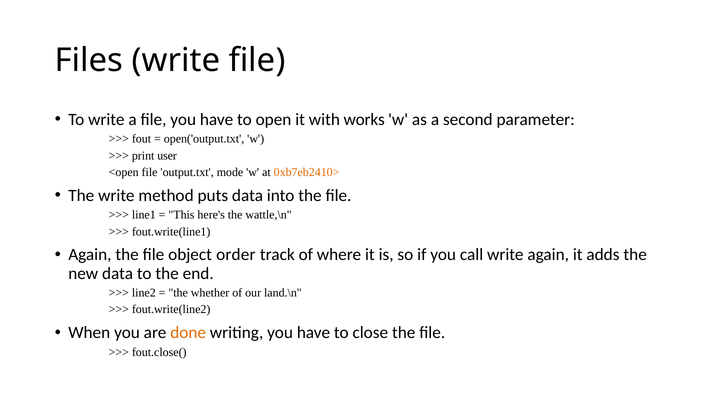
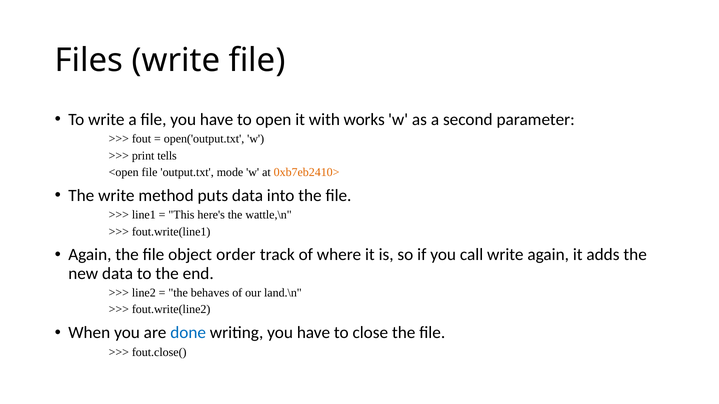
user: user -> tells
whether: whether -> behaves
done colour: orange -> blue
